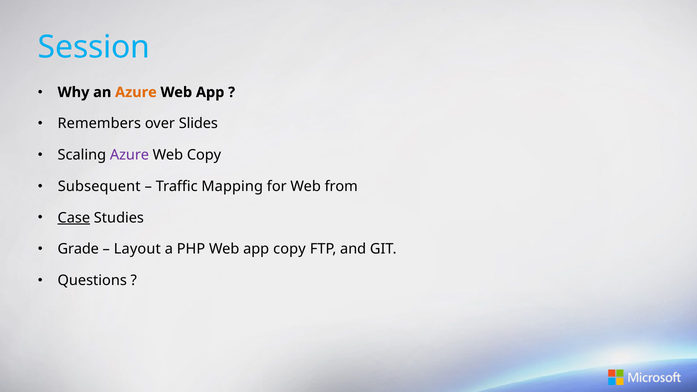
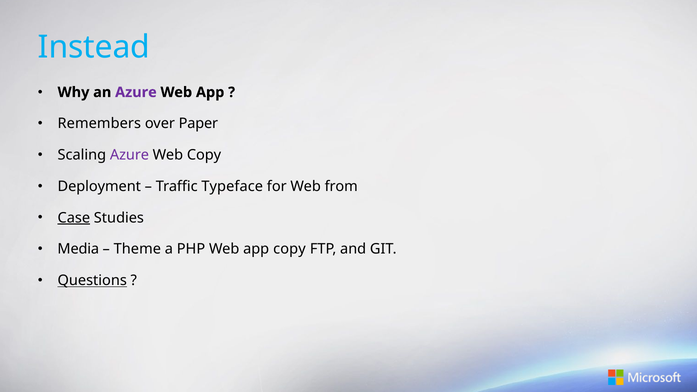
Session: Session -> Instead
Azure at (136, 92) colour: orange -> purple
Slides: Slides -> Paper
Subsequent: Subsequent -> Deployment
Mapping: Mapping -> Typeface
Grade: Grade -> Media
Layout: Layout -> Theme
Questions underline: none -> present
